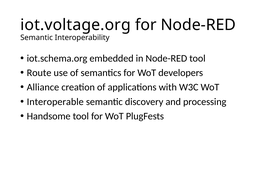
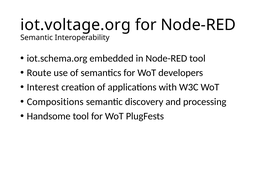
Alliance: Alliance -> Interest
Interoperable: Interoperable -> Compositions
